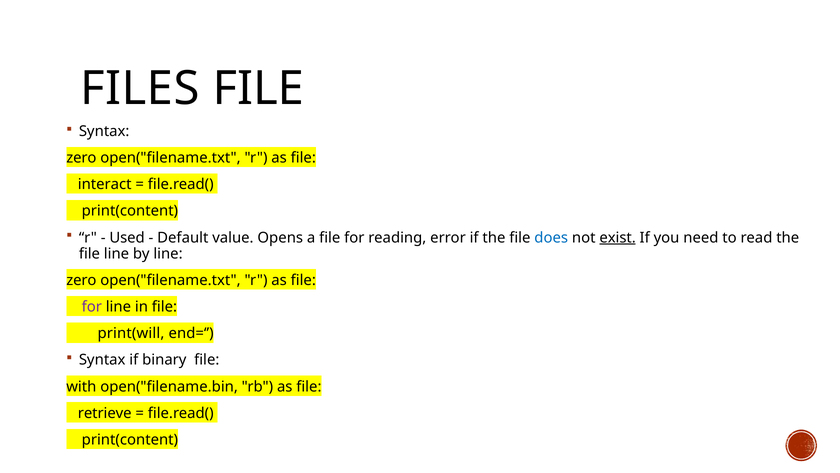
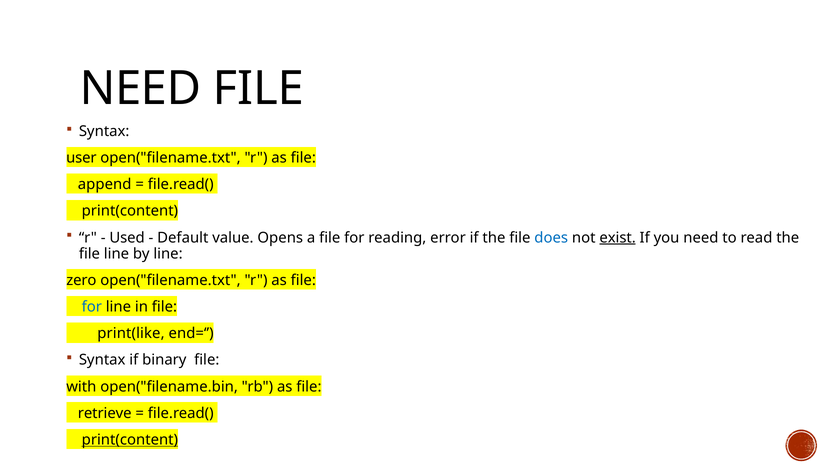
FILES at (140, 89): FILES -> NEED
zero at (81, 158): zero -> user
interact: interact -> append
for at (92, 307) colour: purple -> blue
print(will: print(will -> print(like
print(content at (130, 439) underline: none -> present
